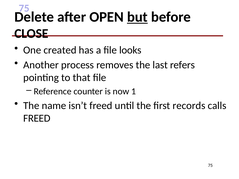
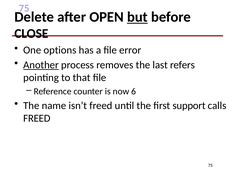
created: created -> options
looks: looks -> error
Another underline: none -> present
1: 1 -> 6
records: records -> support
